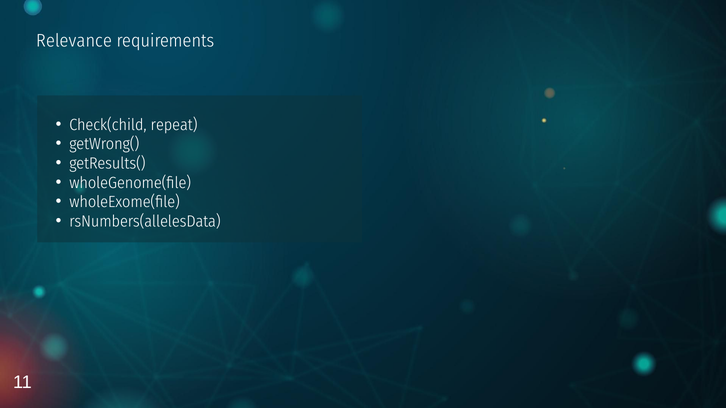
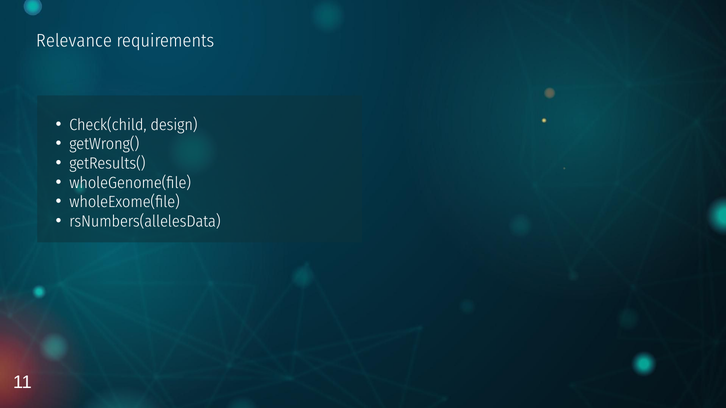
repeat: repeat -> design
